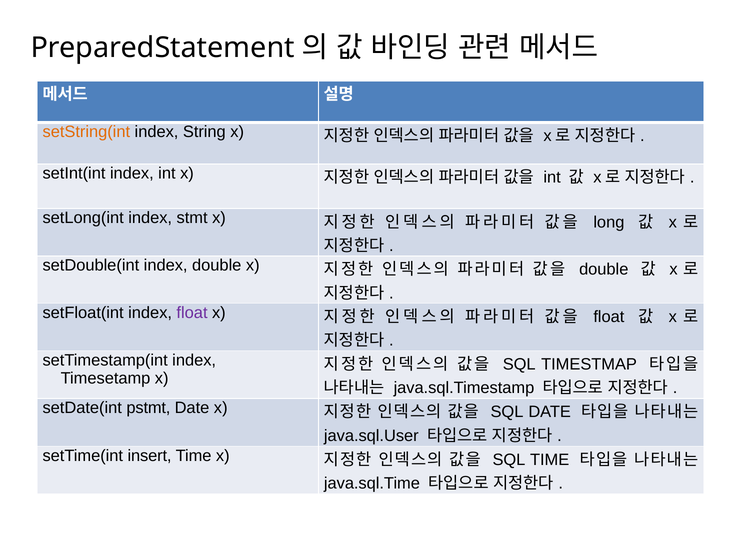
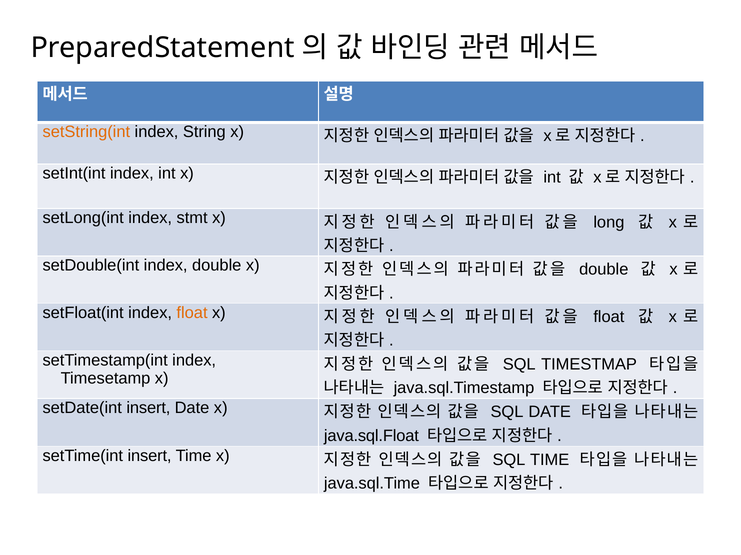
float at (192, 313) colour: purple -> orange
setDate(int pstmt: pstmt -> insert
java.sql.User: java.sql.User -> java.sql.Float
